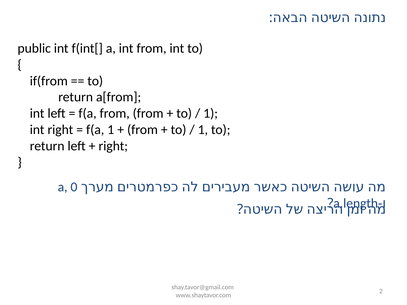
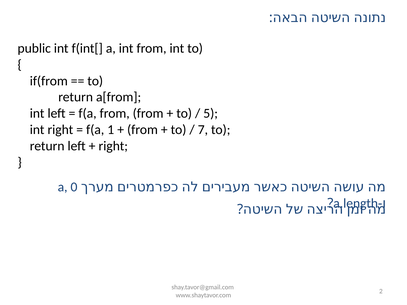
1 at (211, 114): 1 -> 5
1 at (203, 130): 1 -> 7
